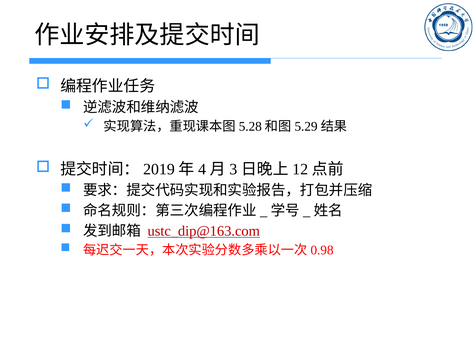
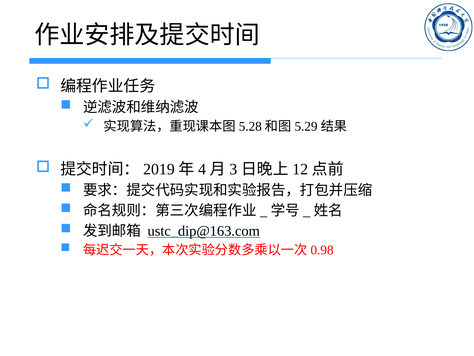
ustc_dip@163.com colour: red -> black
